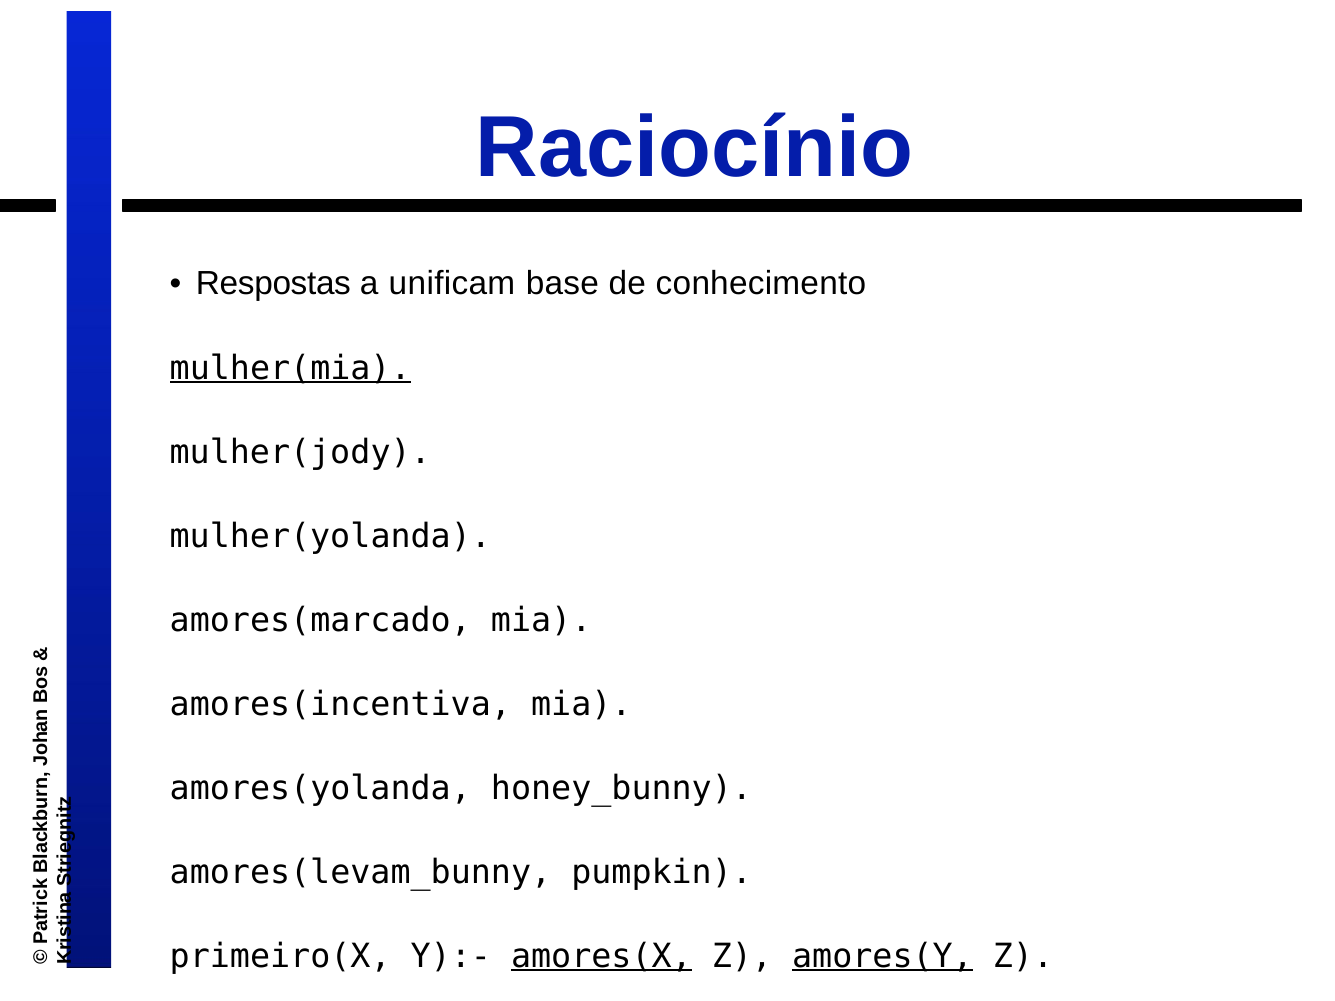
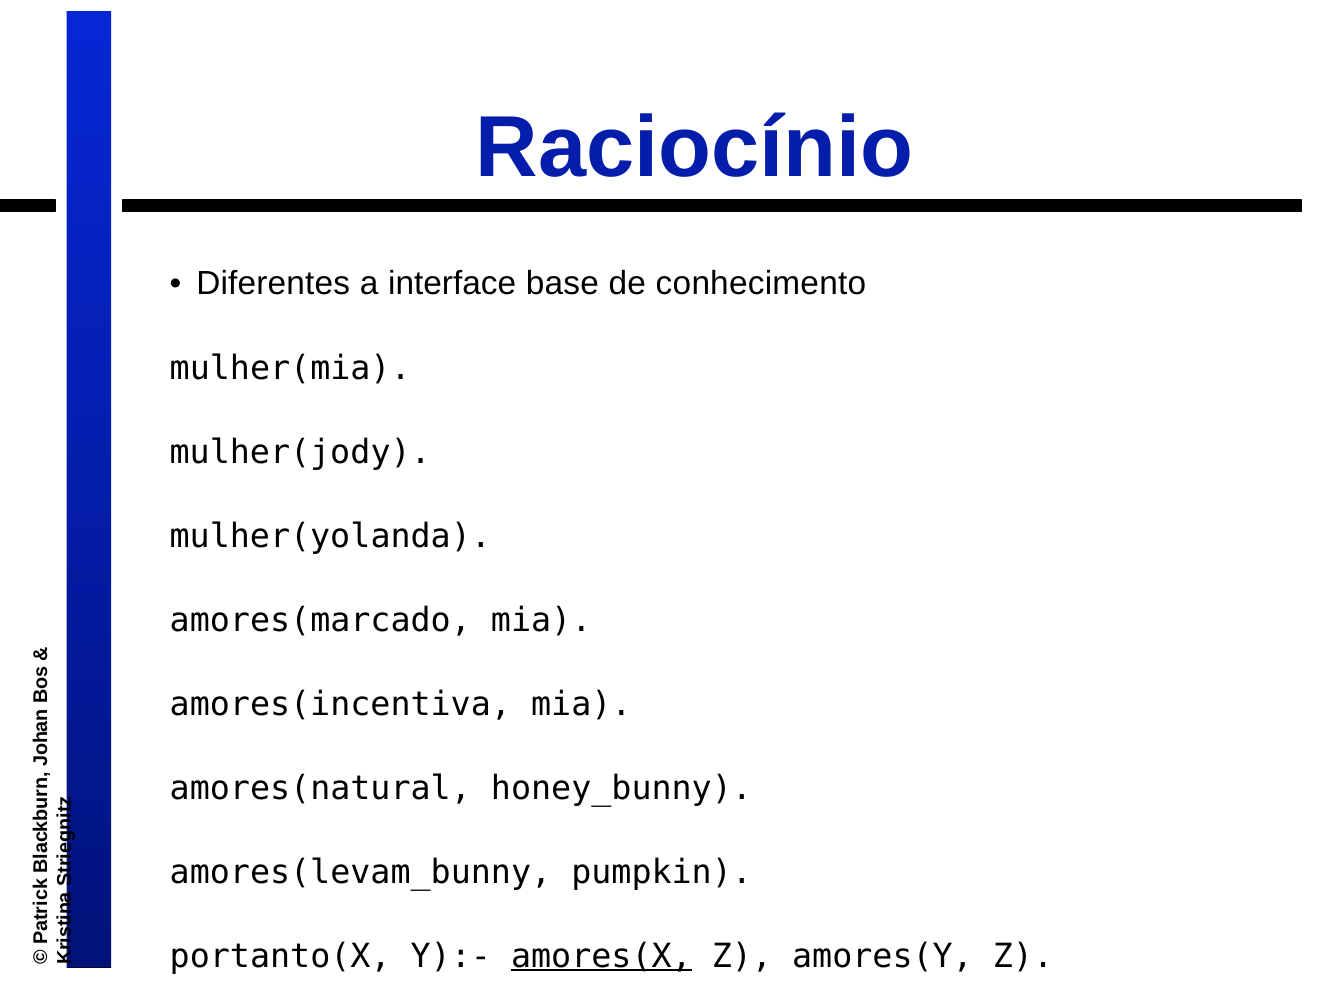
Respostas: Respostas -> Diferentes
unificam: unificam -> interface
mulher(mia underline: present -> none
amores(yolanda: amores(yolanda -> amores(natural
primeiro(X: primeiro(X -> portanto(X
amores(Y underline: present -> none
